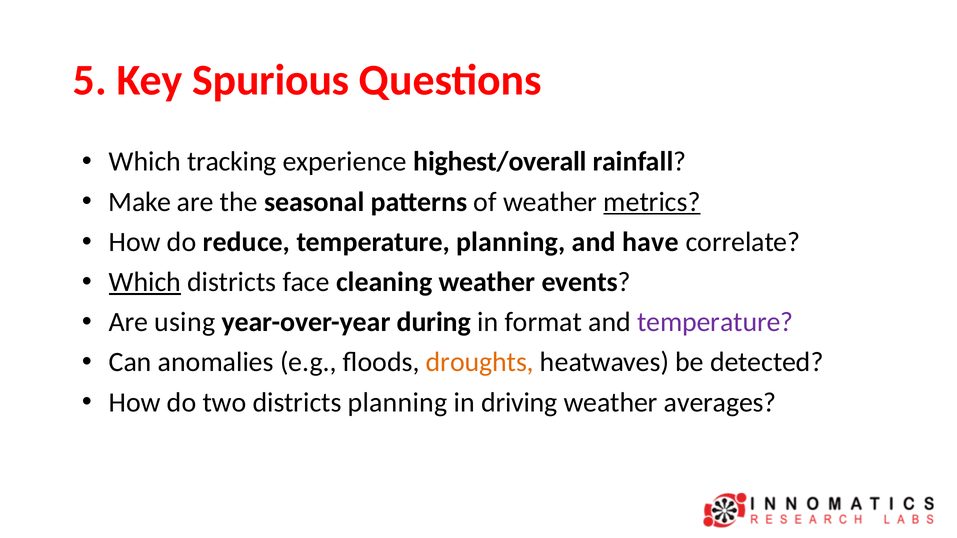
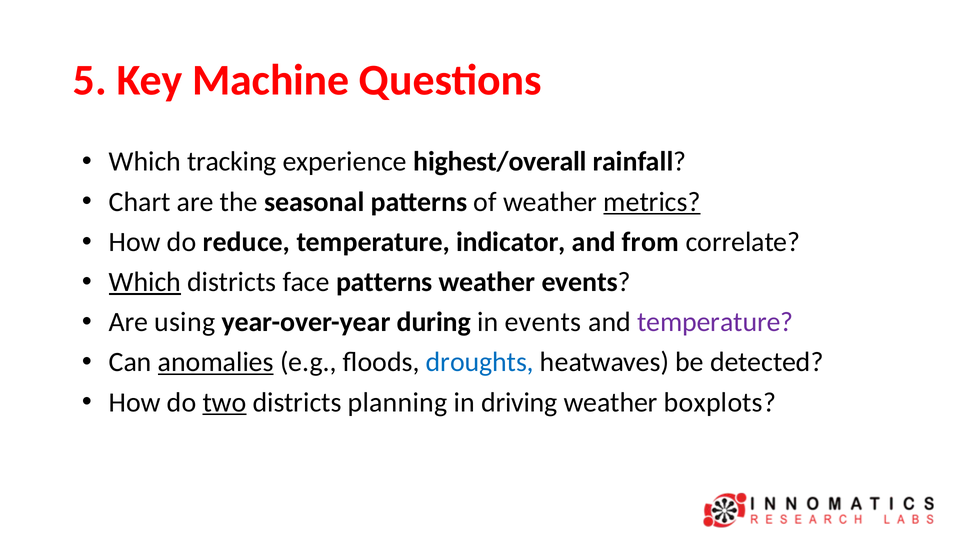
Spurious: Spurious -> Machine
Make: Make -> Chart
temperature planning: planning -> indicator
have: have -> from
face cleaning: cleaning -> patterns
in format: format -> events
anomalies underline: none -> present
droughts colour: orange -> blue
two underline: none -> present
averages: averages -> boxplots
